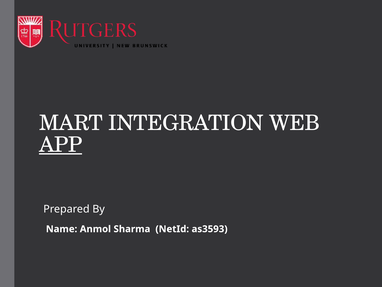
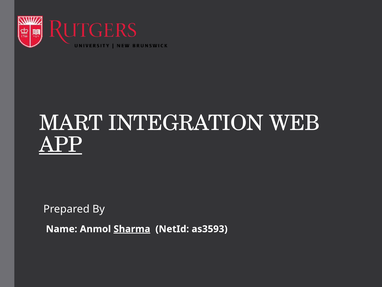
Sharma underline: none -> present
